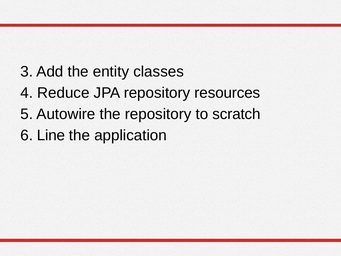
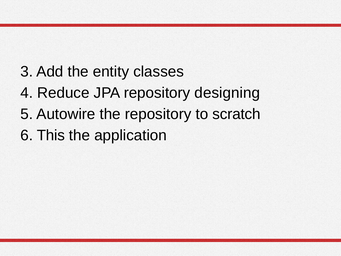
resources: resources -> designing
Line: Line -> This
